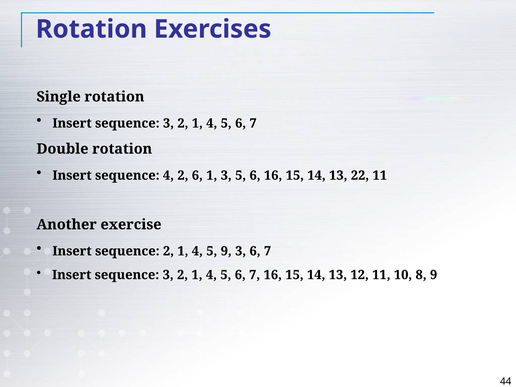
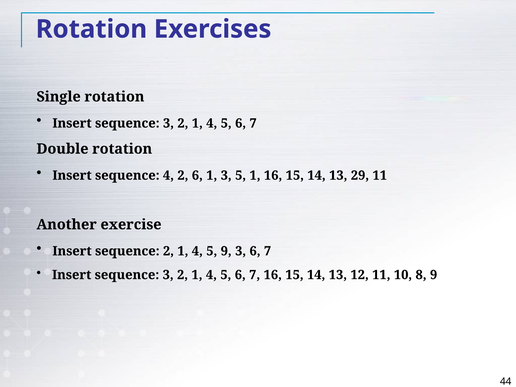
3 5 6: 6 -> 1
22: 22 -> 29
